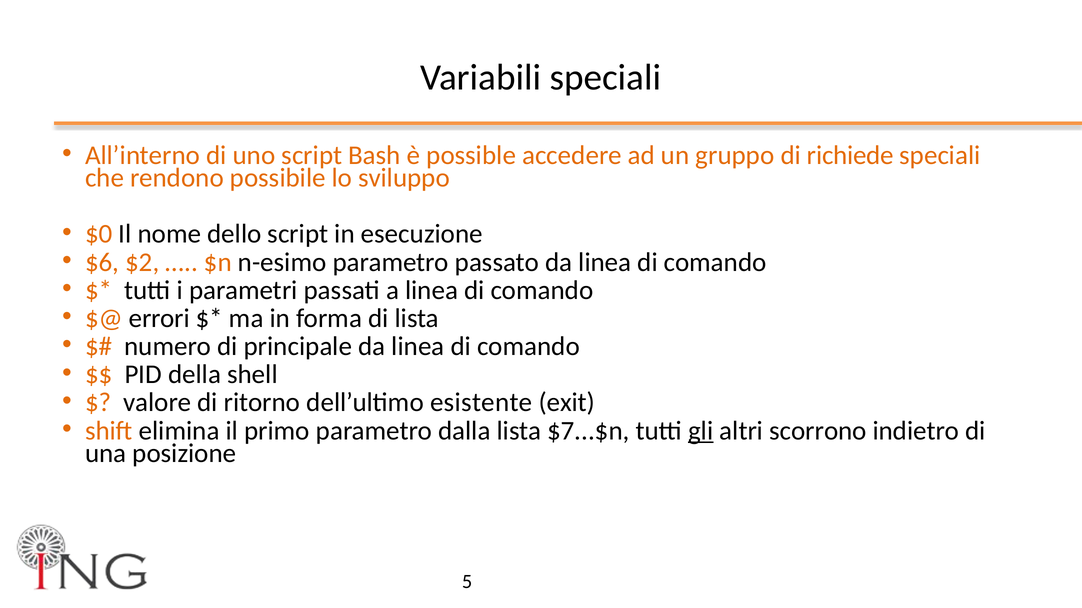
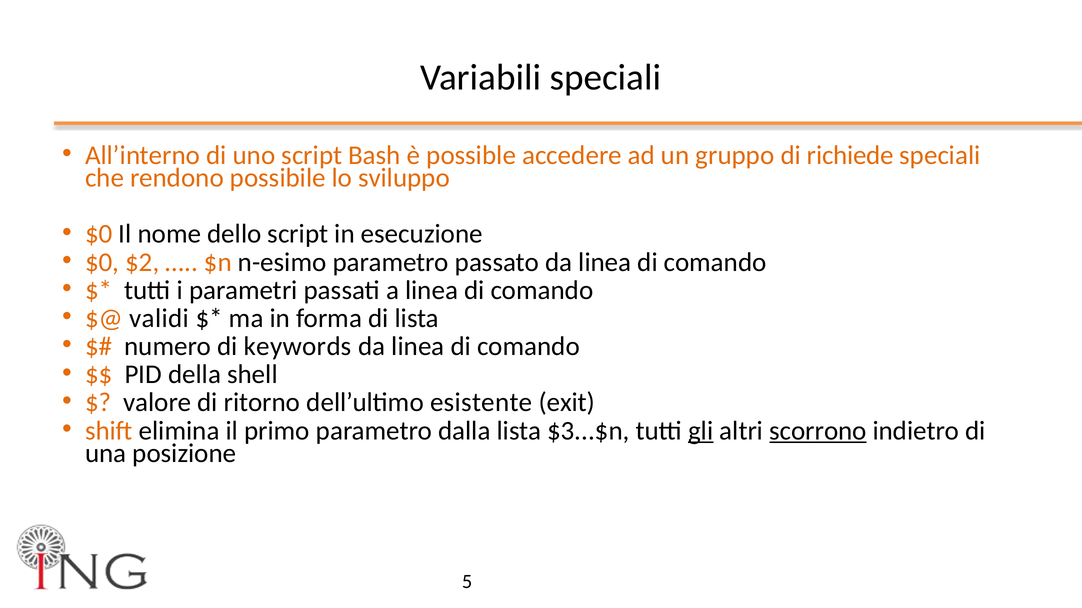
$6 at (102, 262): $6 -> $0
errori: errori -> validi
principale: principale -> keywords
$7...$n: $7...$n -> $3...$n
scorrono underline: none -> present
